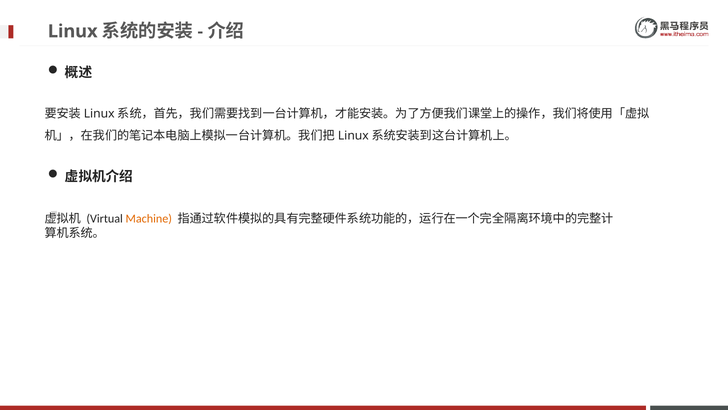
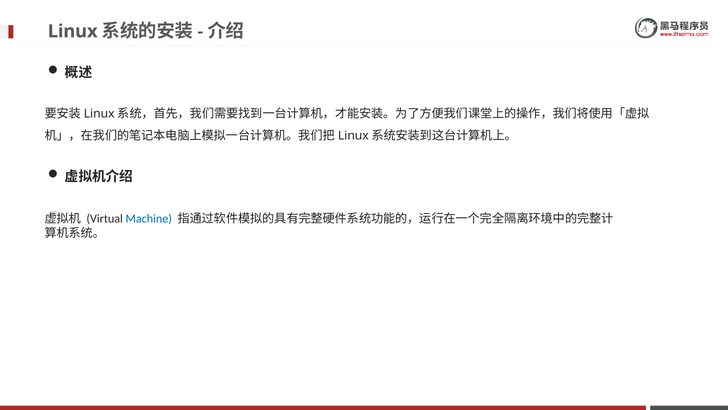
Machine colour: orange -> blue
